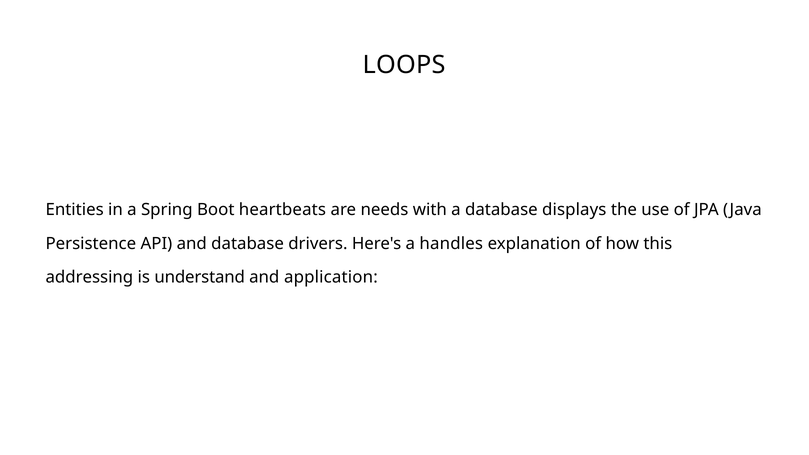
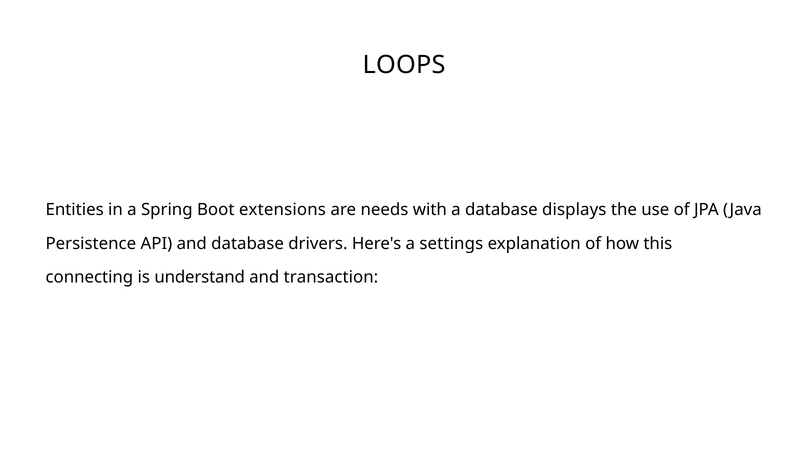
heartbeats: heartbeats -> extensions
handles: handles -> settings
addressing: addressing -> connecting
application: application -> transaction
